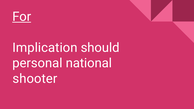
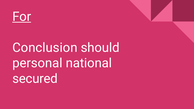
Implication: Implication -> Conclusion
shooter: shooter -> secured
